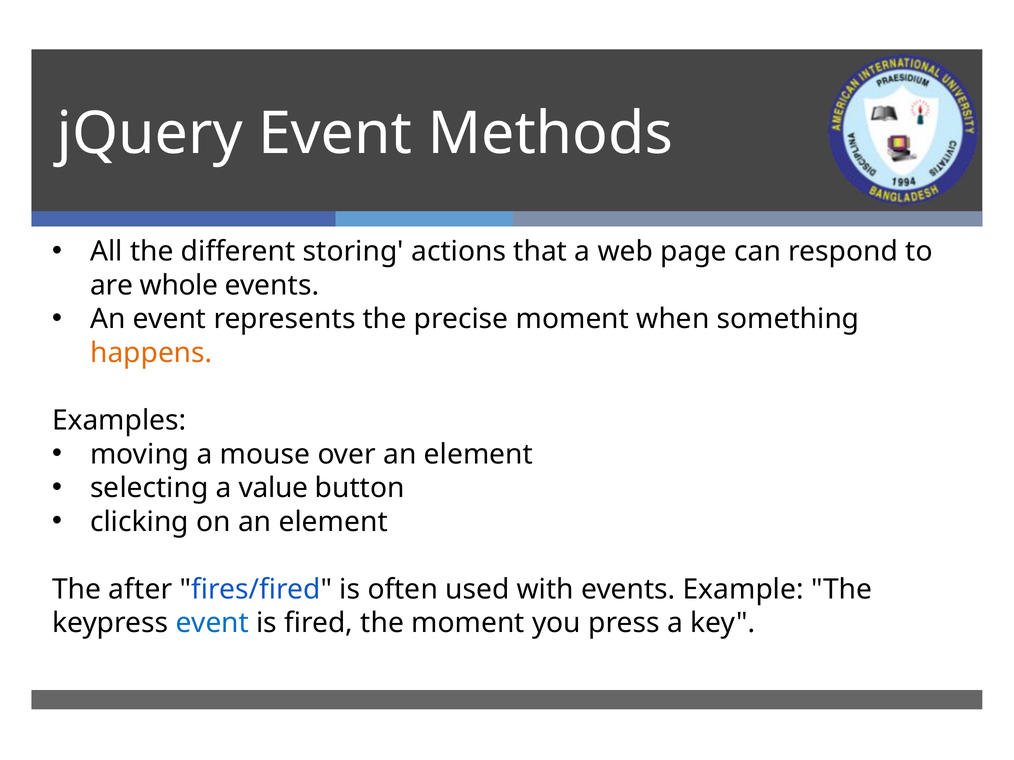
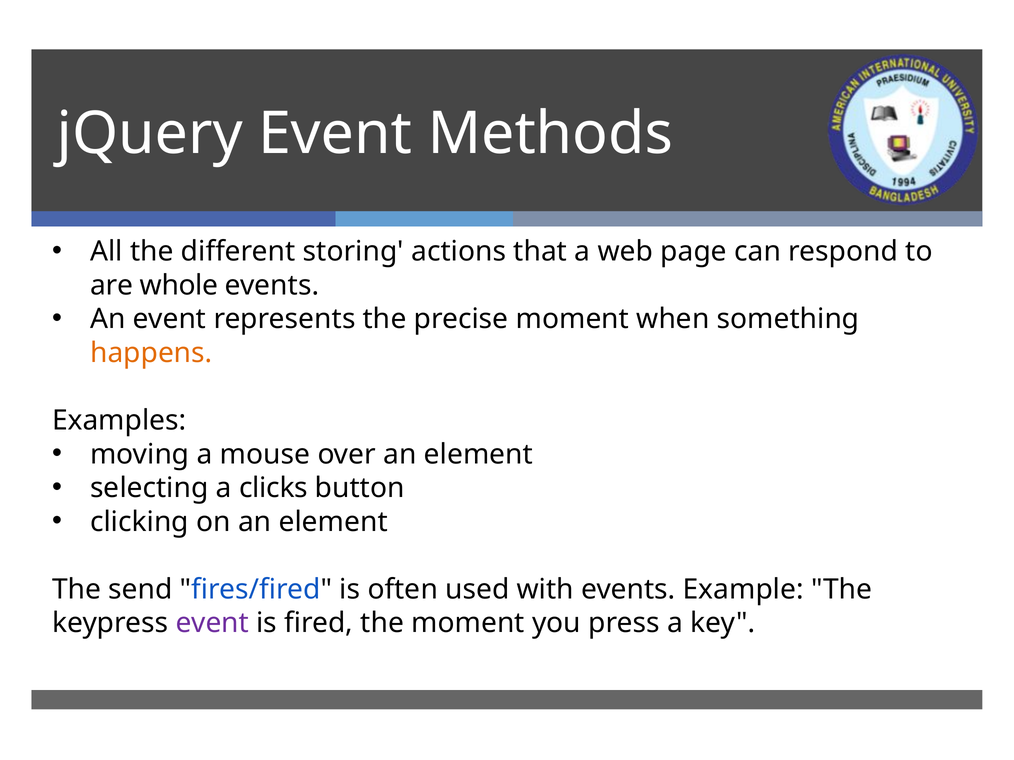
value: value -> clicks
after: after -> send
event at (212, 624) colour: blue -> purple
